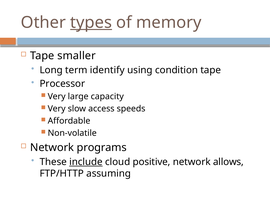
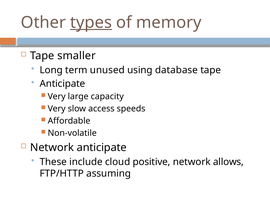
identify: identify -> unused
condition: condition -> database
Processor at (62, 84): Processor -> Anticipate
Network programs: programs -> anticipate
include underline: present -> none
